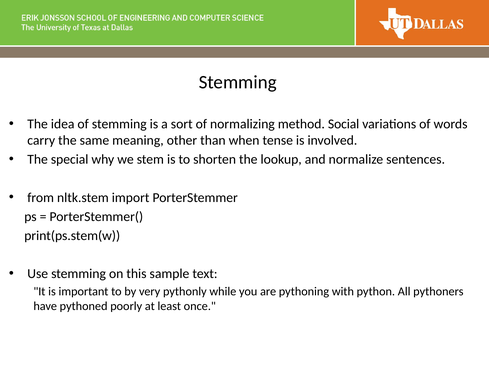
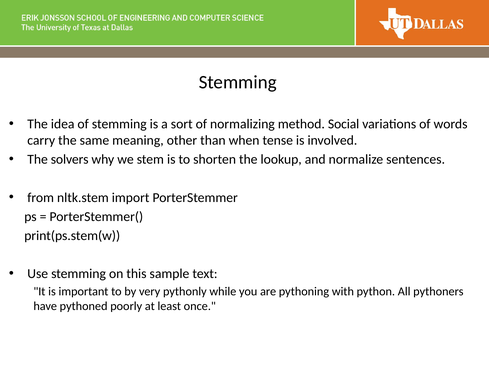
special: special -> solvers
